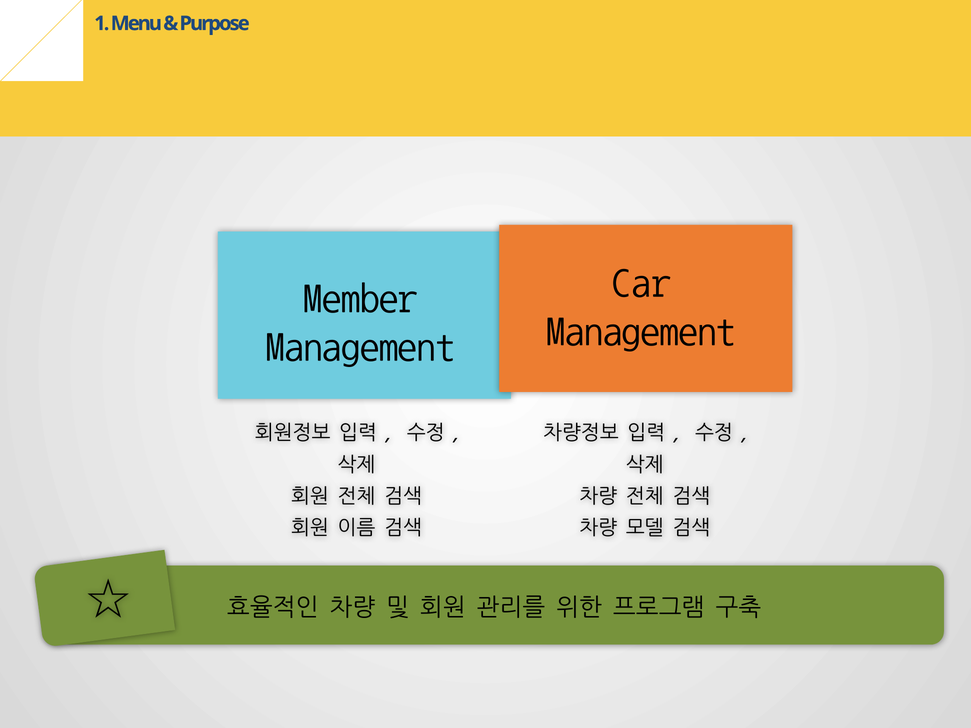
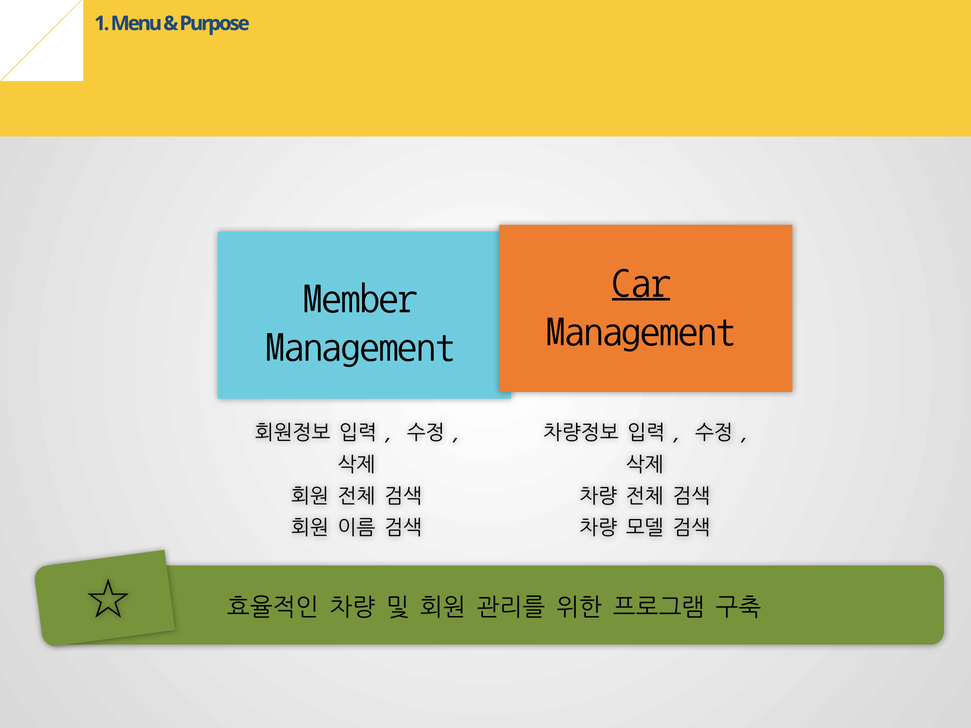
Car underline: none -> present
